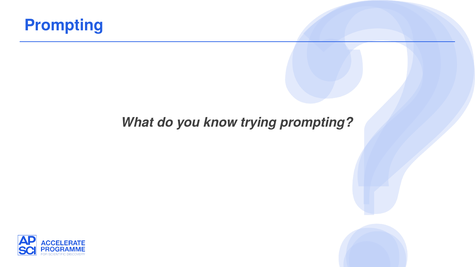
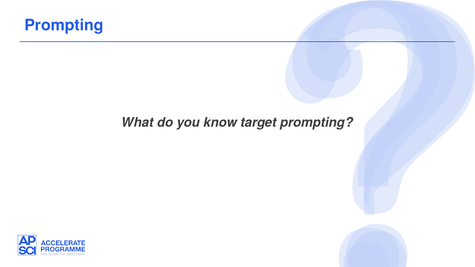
trying: trying -> target
